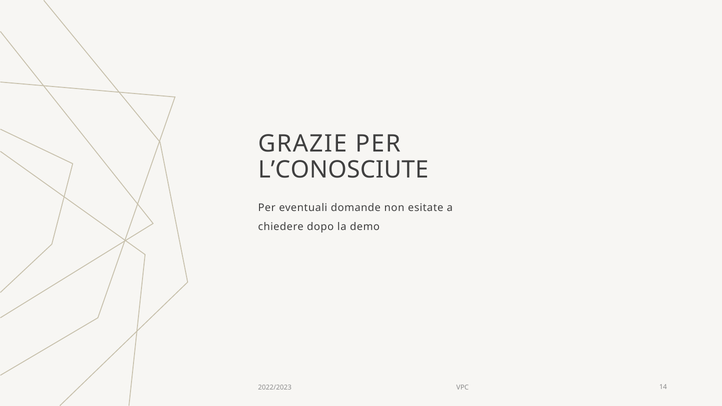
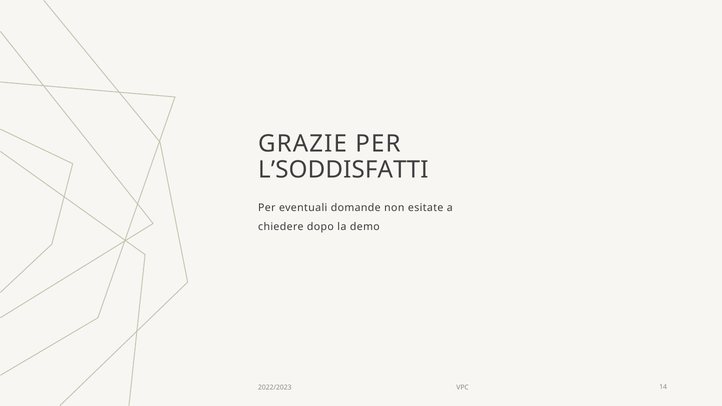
L’CONOSCIUTE: L’CONOSCIUTE -> L’SODDISFATTI
